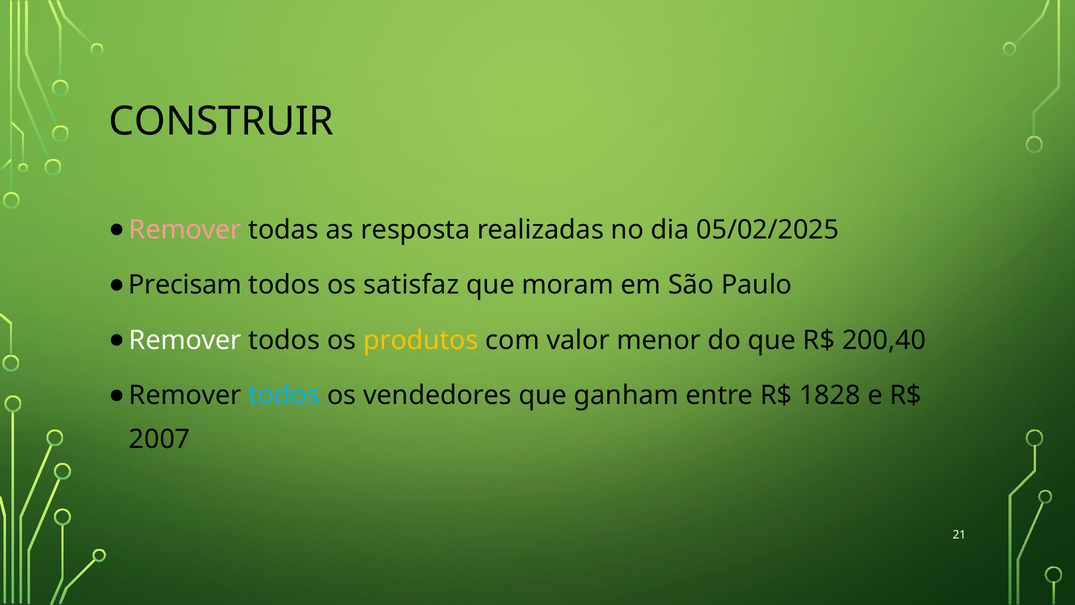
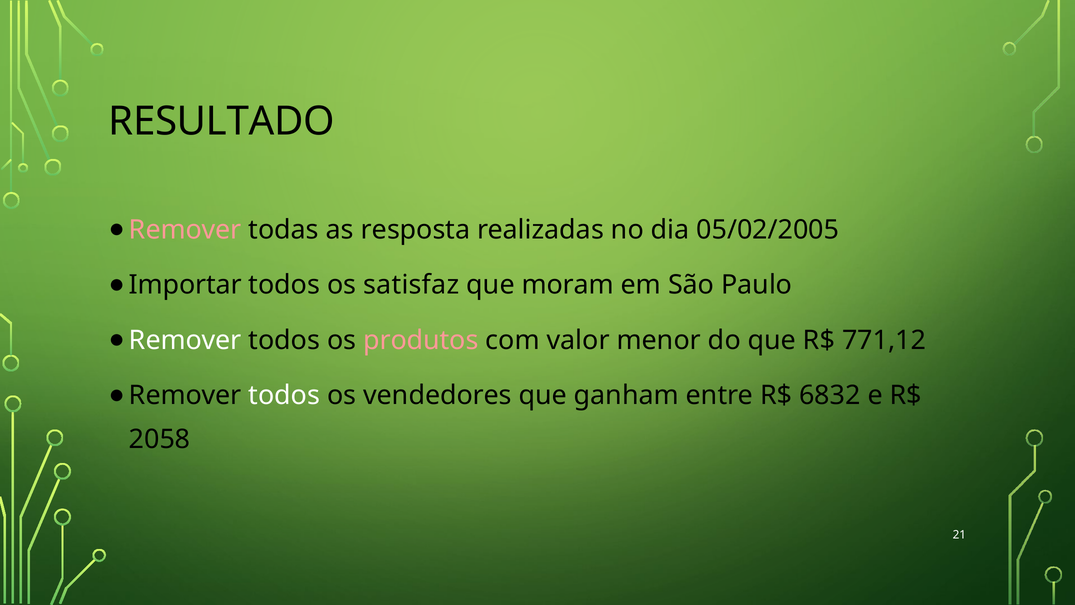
CONSTRUIR: CONSTRUIR -> RESULTADO
05/02/2025: 05/02/2025 -> 05/02/2005
Precisam: Precisam -> Importar
produtos colour: yellow -> pink
200,40: 200,40 -> 771,12
todos at (284, 395) colour: light blue -> white
1828: 1828 -> 6832
2007: 2007 -> 2058
